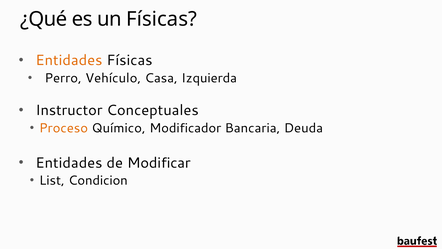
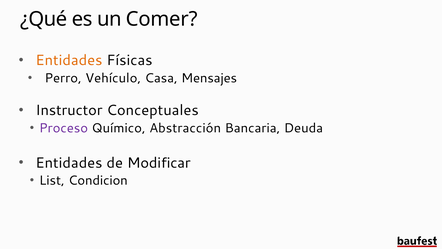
un Físicas: Físicas -> Comer
Izquierda: Izquierda -> Mensajes
Proceso colour: orange -> purple
Modificador: Modificador -> Abstracción
